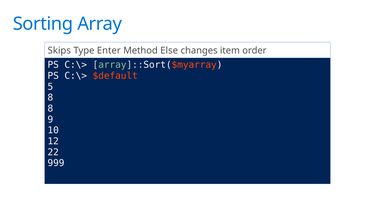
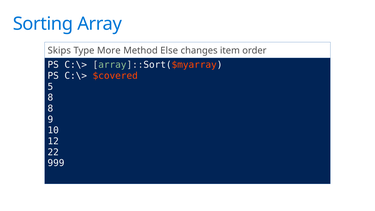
Enter: Enter -> More
$default: $default -> $covered
